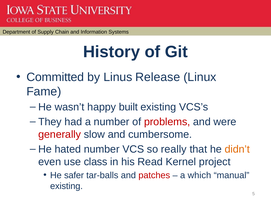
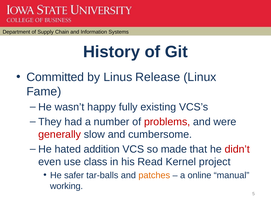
built: built -> fully
hated number: number -> addition
really: really -> made
didn’t colour: orange -> red
patches colour: red -> orange
which: which -> online
existing at (66, 186): existing -> working
